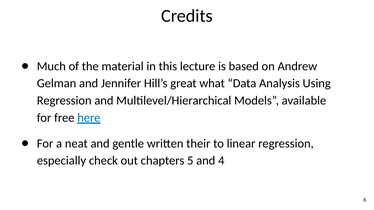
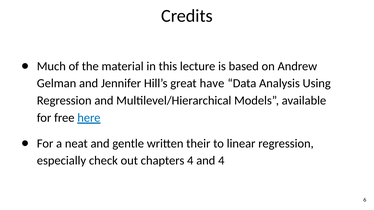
what: what -> have
chapters 5: 5 -> 4
